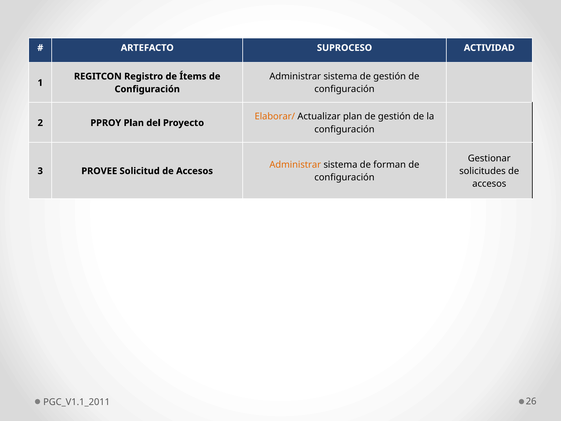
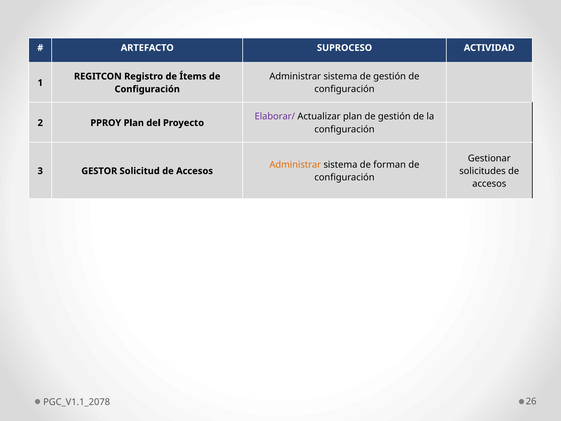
Elaborar/ colour: orange -> purple
PROVEE: PROVEE -> GESTOR
PGC_V1.1_2011: PGC_V1.1_2011 -> PGC_V1.1_2078
